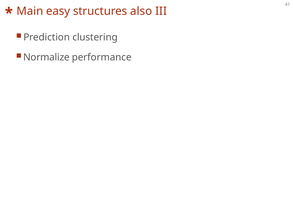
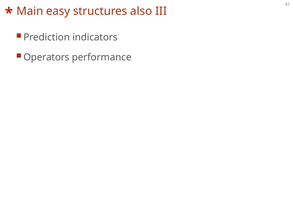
clustering: clustering -> indicators
Normalize: Normalize -> Operators
